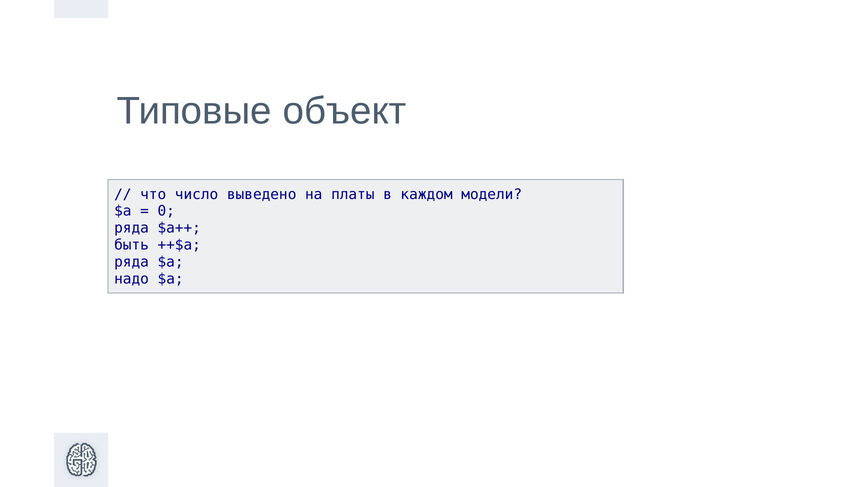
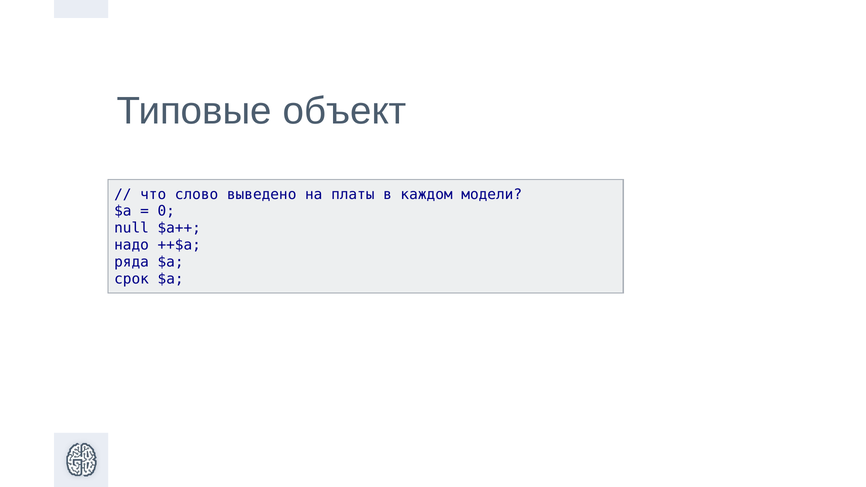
число: число -> слово
ряда at (132, 228): ряда -> null
быть: быть -> надо
надо: надо -> срок
